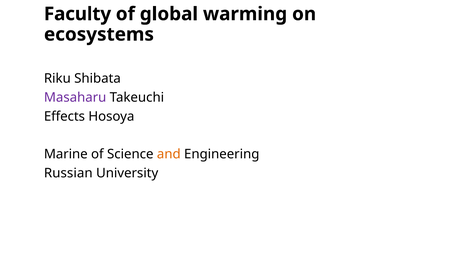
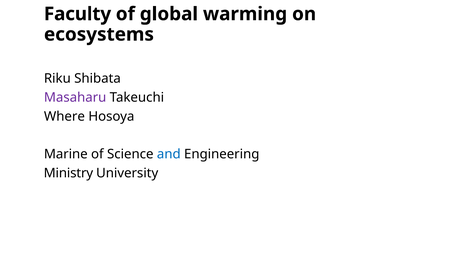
Effects: Effects -> Where
and colour: orange -> blue
Russian: Russian -> Ministry
